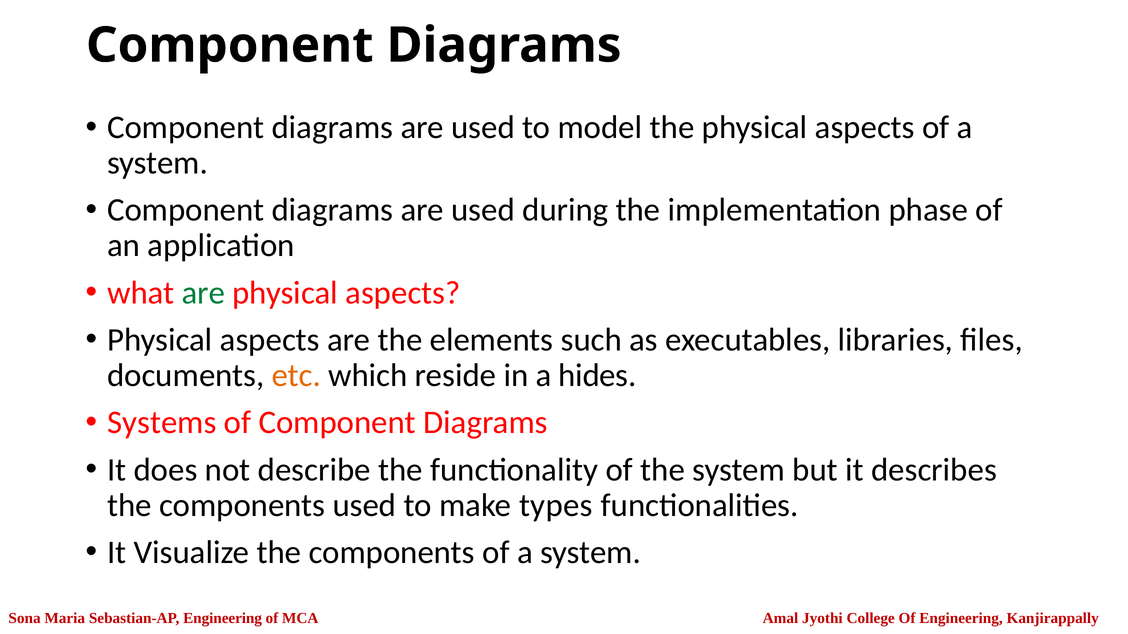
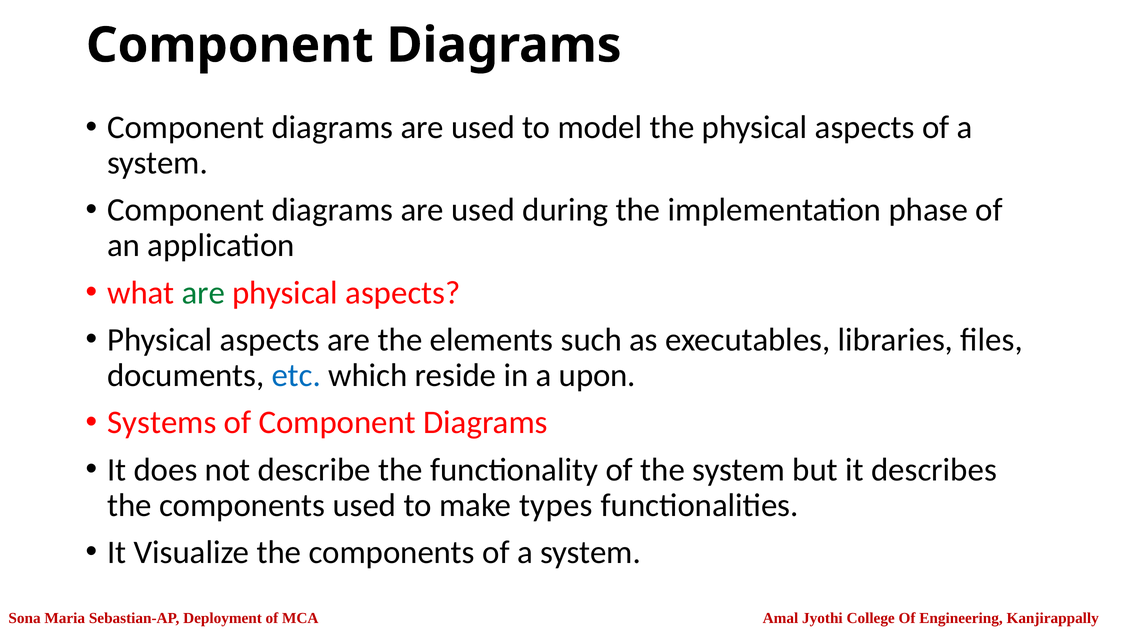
etc colour: orange -> blue
hides: hides -> upon
Sebastian-AP Engineering: Engineering -> Deployment
